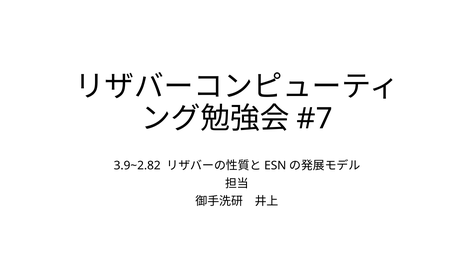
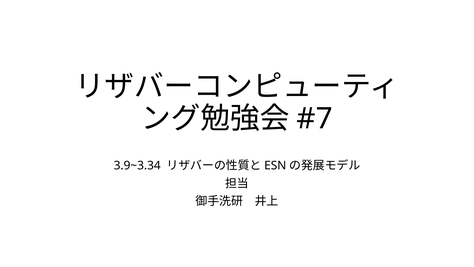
3.9~2.82: 3.9~2.82 -> 3.9~3.34
